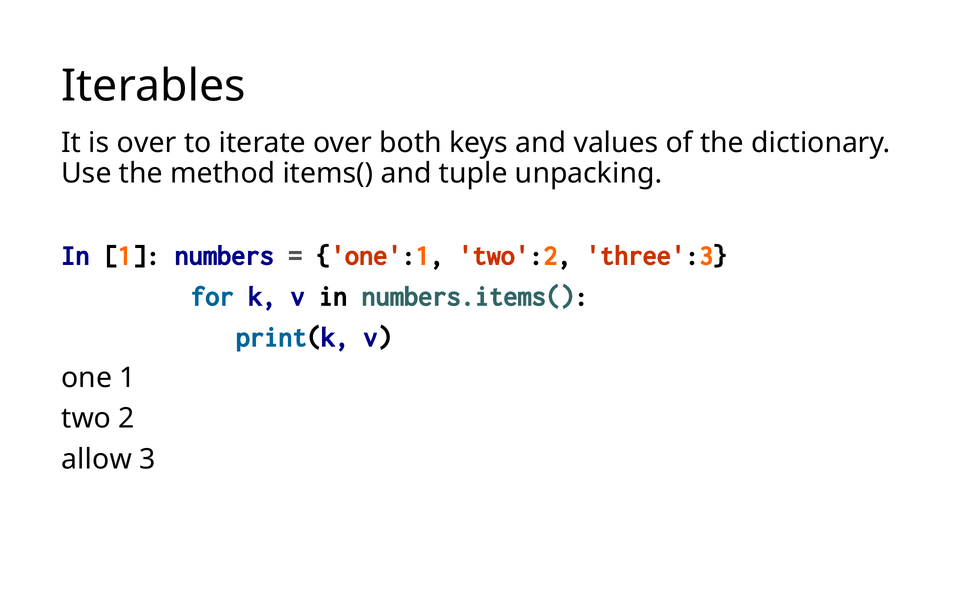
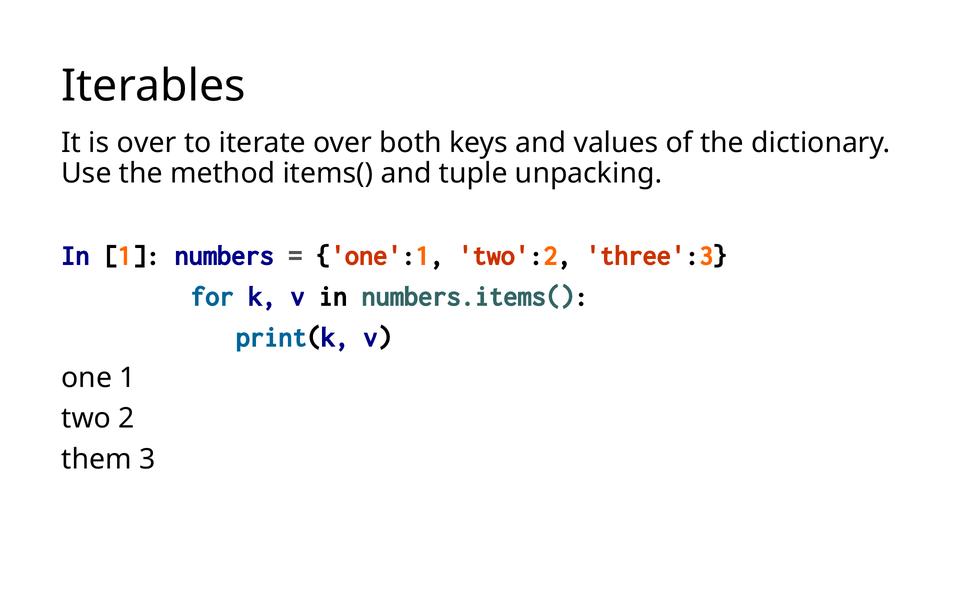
allow: allow -> them
